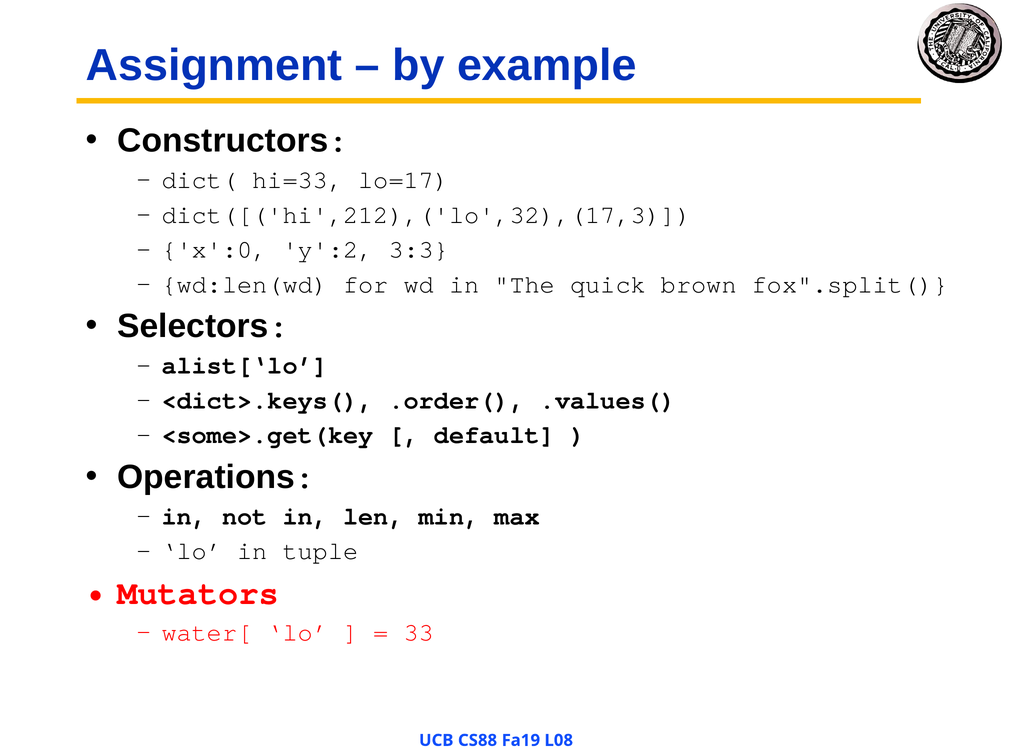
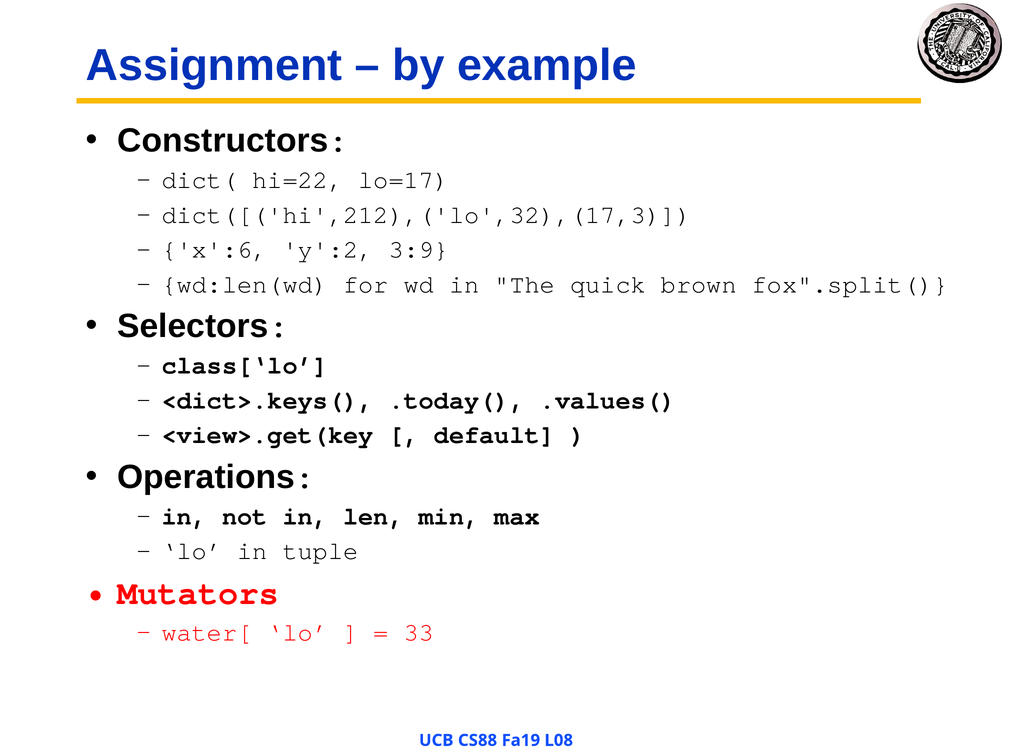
hi=33: hi=33 -> hi=22
x':0: x':0 -> x':6
3:3: 3:3 -> 3:9
alist[‘lo: alist[‘lo -> class[‘lo
.order(: .order( -> .today(
<some>.get(key: <some>.get(key -> <view>.get(key
